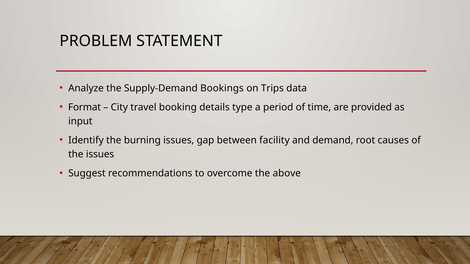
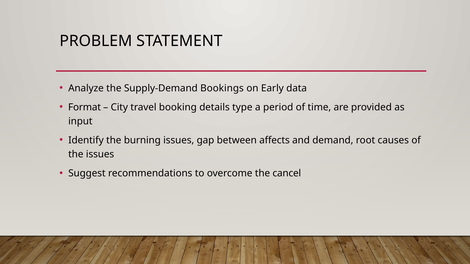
Trips: Trips -> Early
facility: facility -> affects
above: above -> cancel
